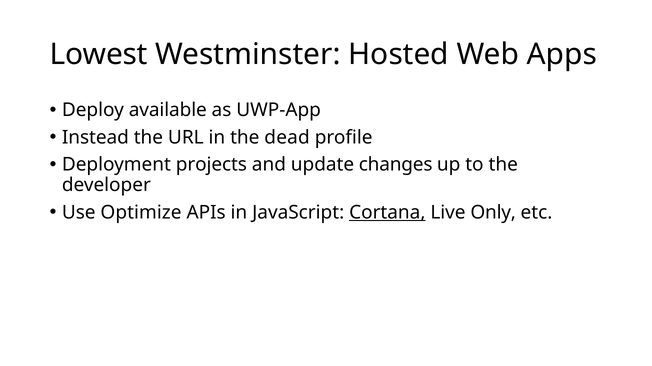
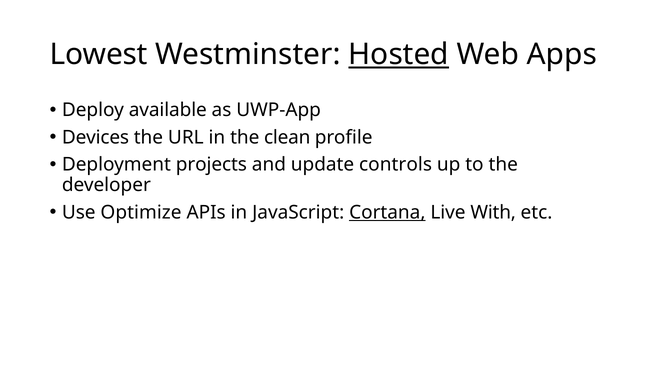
Hosted underline: none -> present
Instead: Instead -> Devices
dead: dead -> clean
changes: changes -> controls
Only: Only -> With
